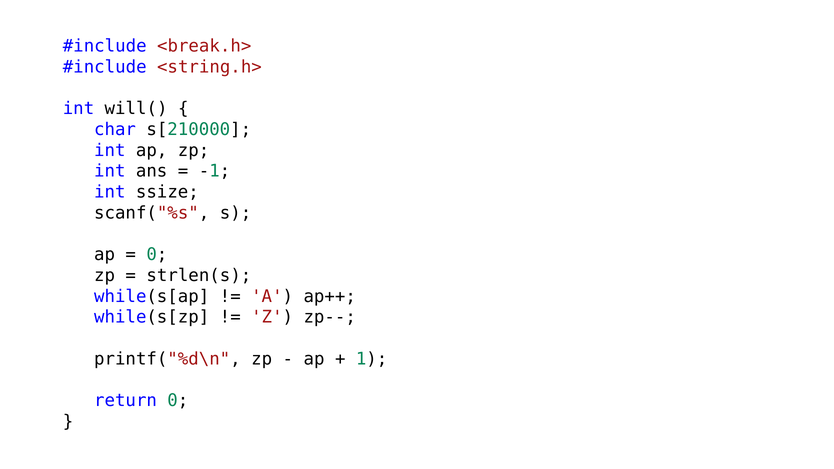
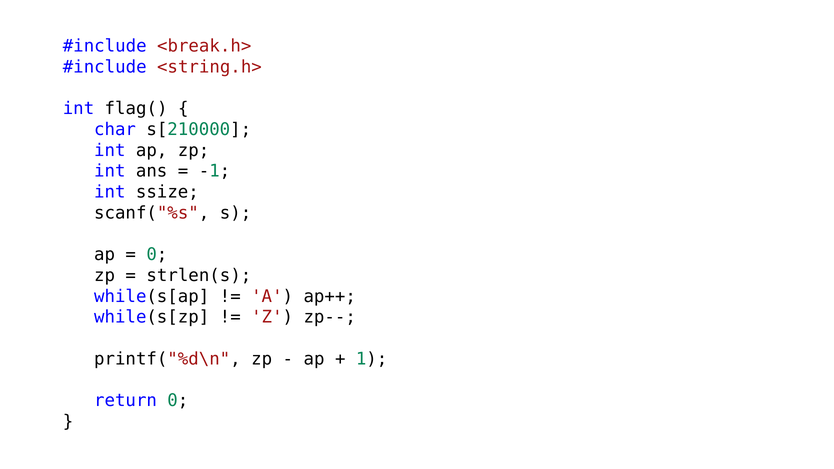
will(: will( -> flag(
